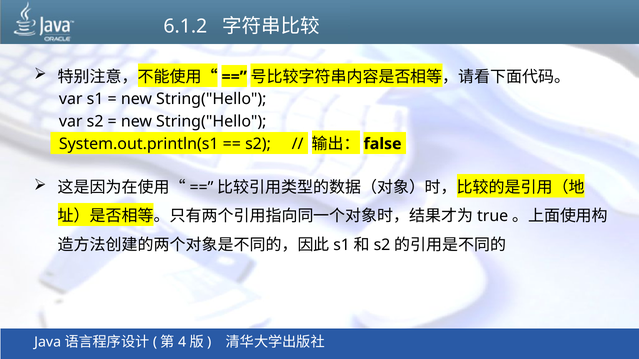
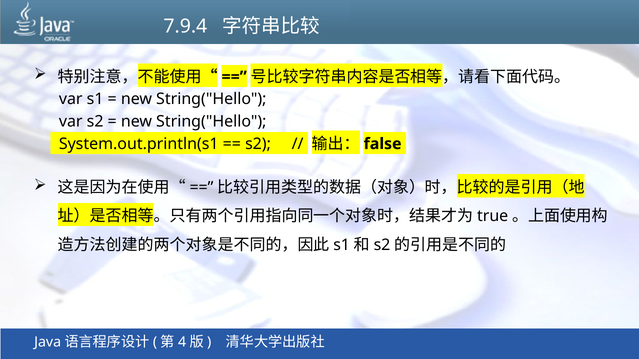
6.1.2: 6.1.2 -> 7.9.4
